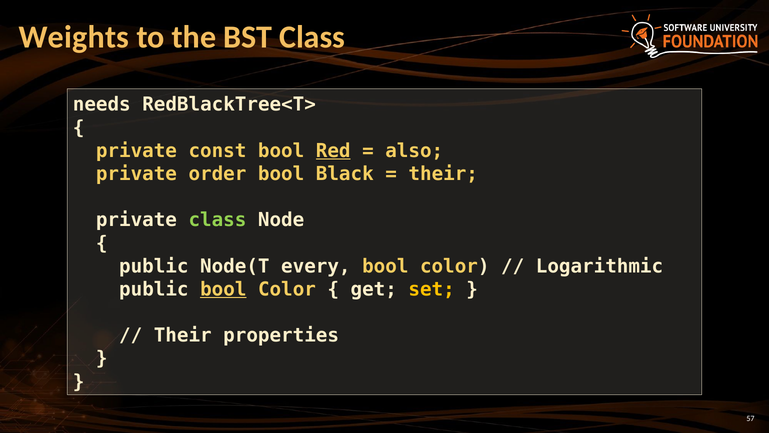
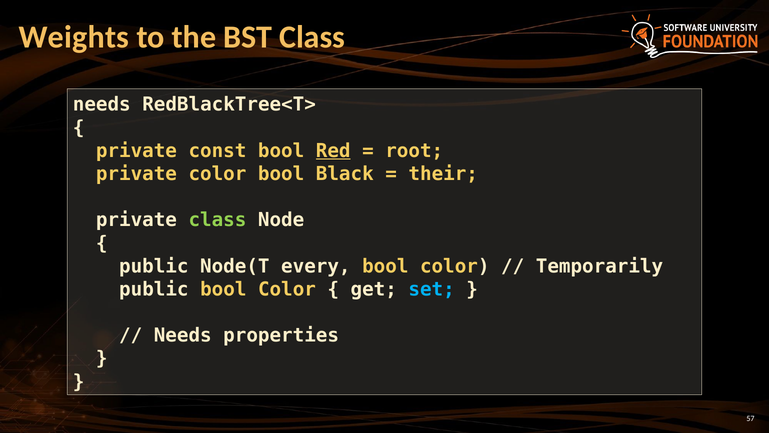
also: also -> root
private order: order -> color
Logarithmic: Logarithmic -> Temporarily
bool at (223, 289) underline: present -> none
set colour: yellow -> light blue
Their at (183, 335): Their -> Needs
